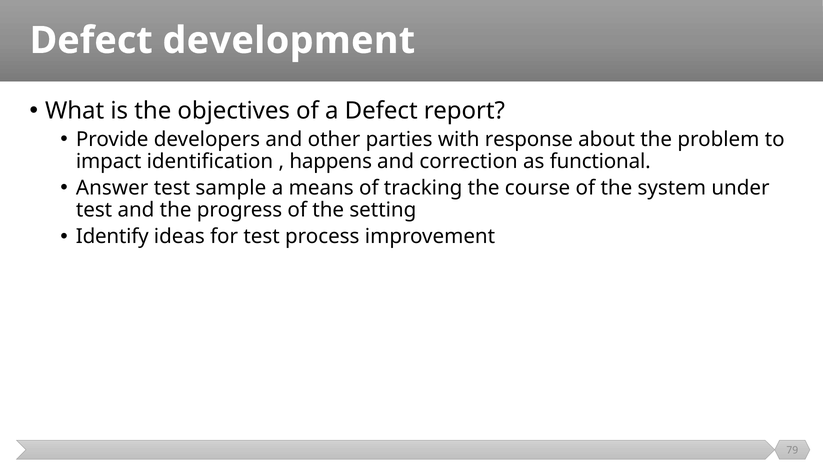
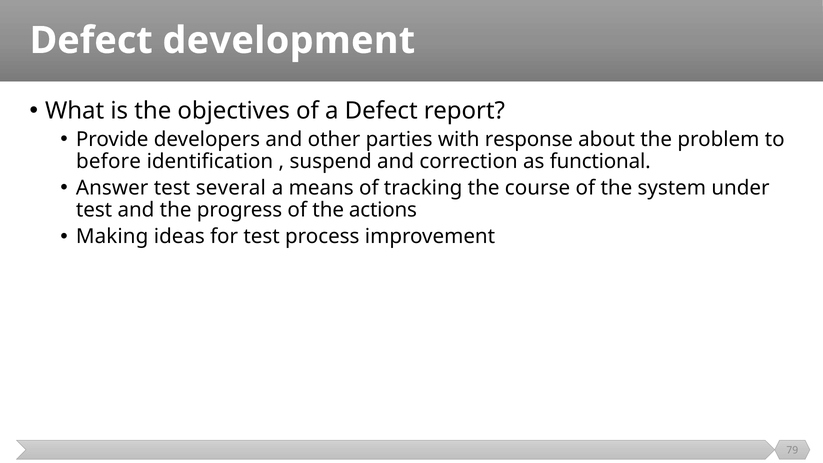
impact: impact -> before
happens: happens -> suspend
sample: sample -> several
setting: setting -> actions
Identify: Identify -> Making
